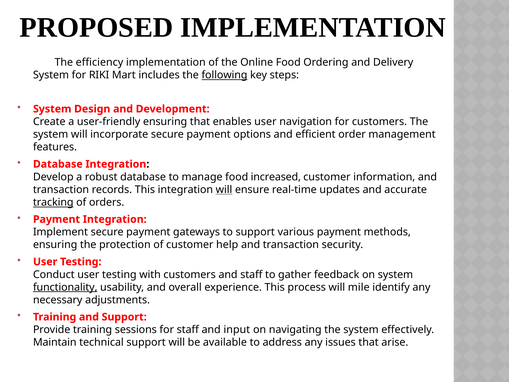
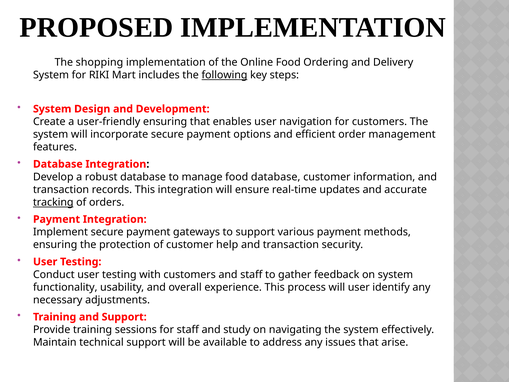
efficiency: efficiency -> shopping
food increased: increased -> database
will at (224, 189) underline: present -> none
functionality underline: present -> none
will mile: mile -> user
input: input -> study
